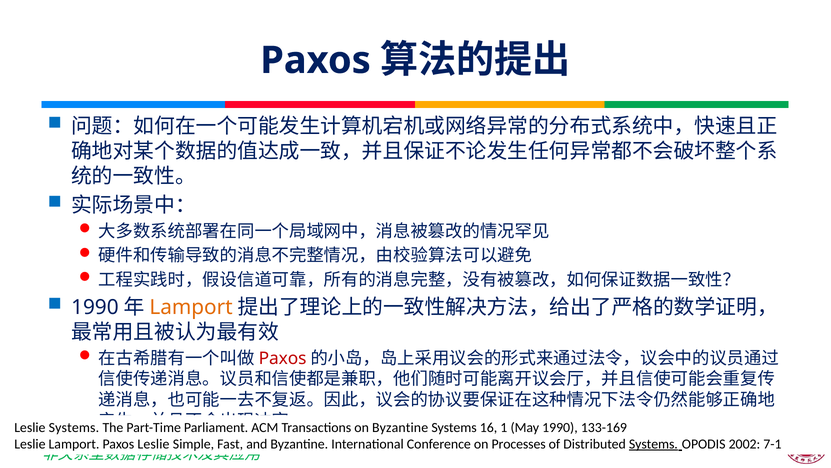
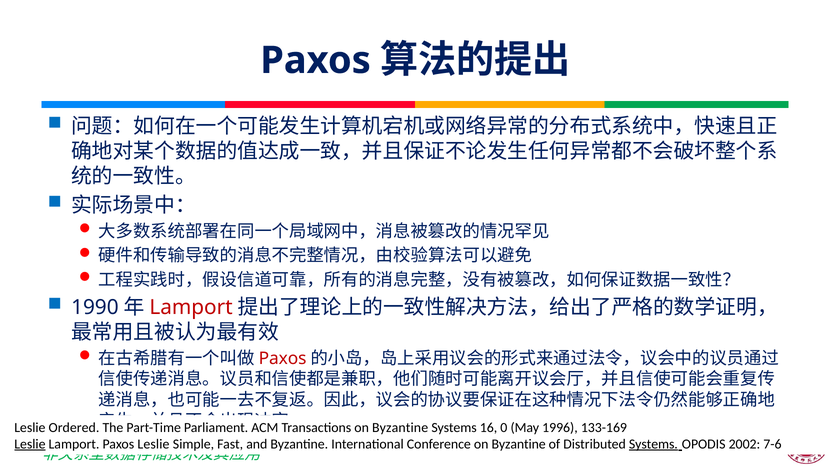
Lamport at (191, 307) colour: orange -> red
Leslie Systems: Systems -> Ordered
1: 1 -> 0
May 1990: 1990 -> 1996
Leslie at (30, 444) underline: none -> present
Conference on Processes: Processes -> Byzantine
7-1: 7-1 -> 7-6
